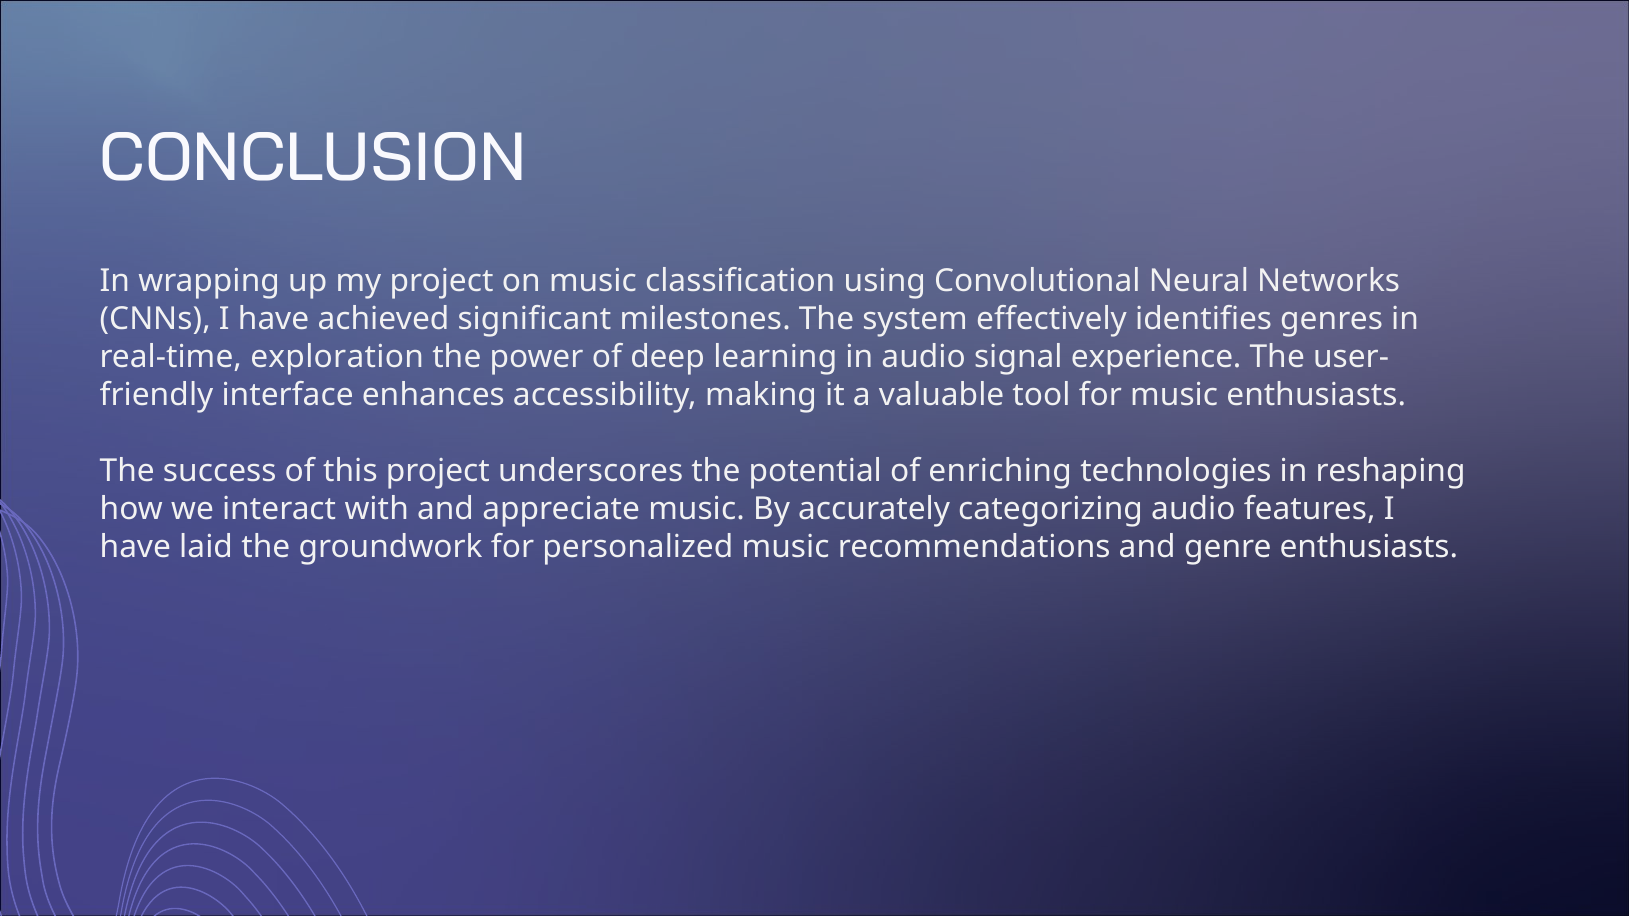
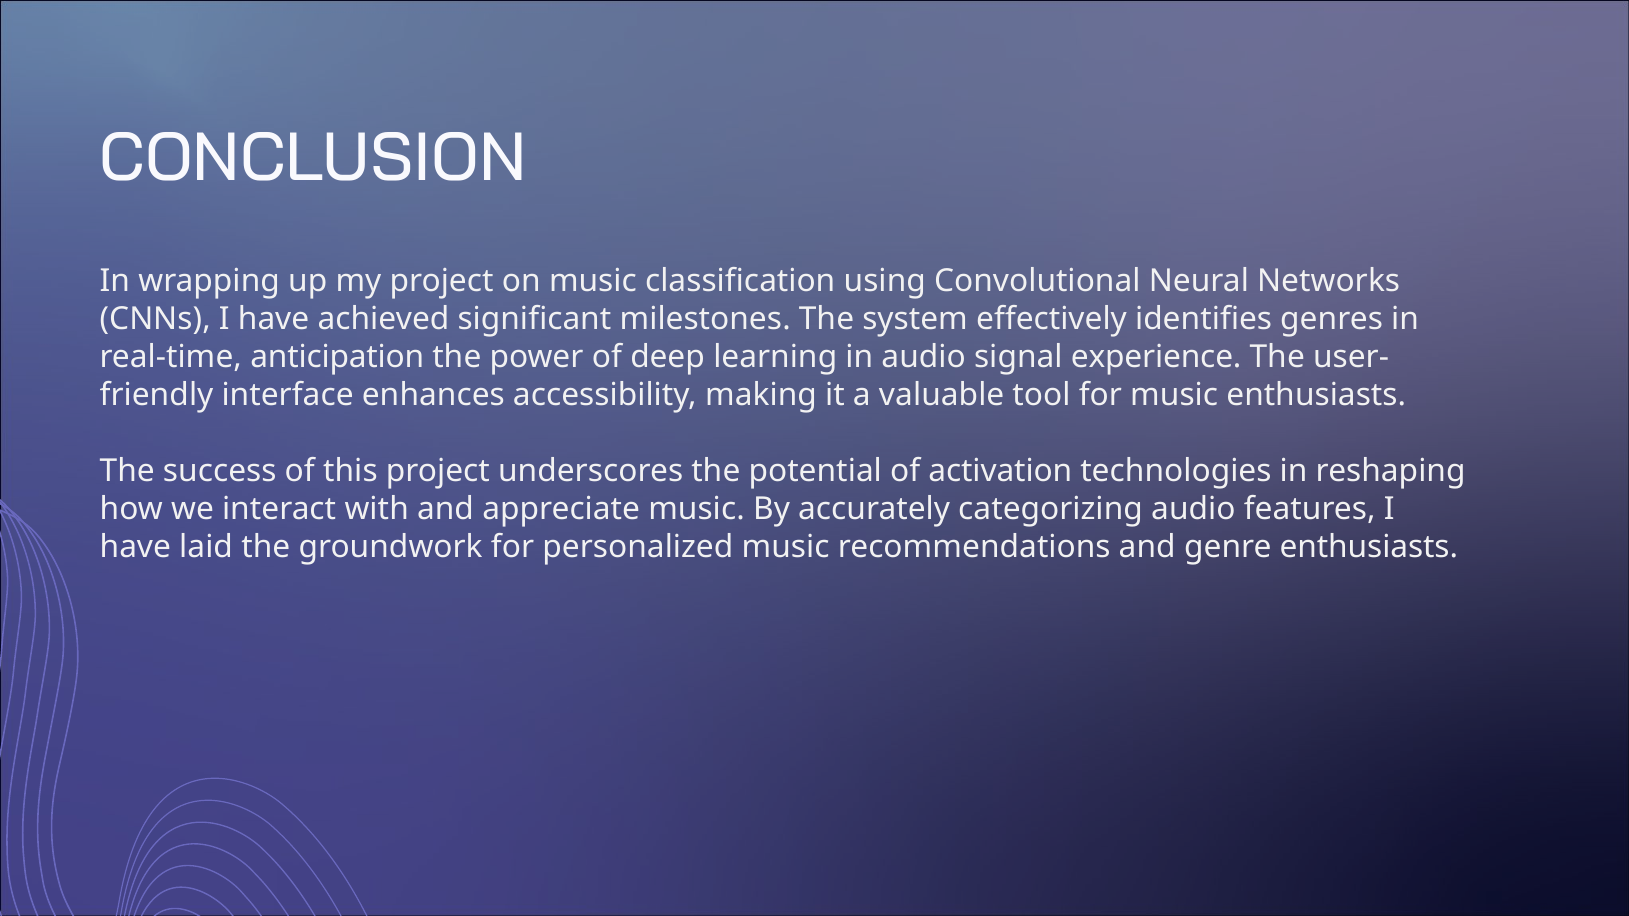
exploration: exploration -> anticipation
enriching: enriching -> activation
